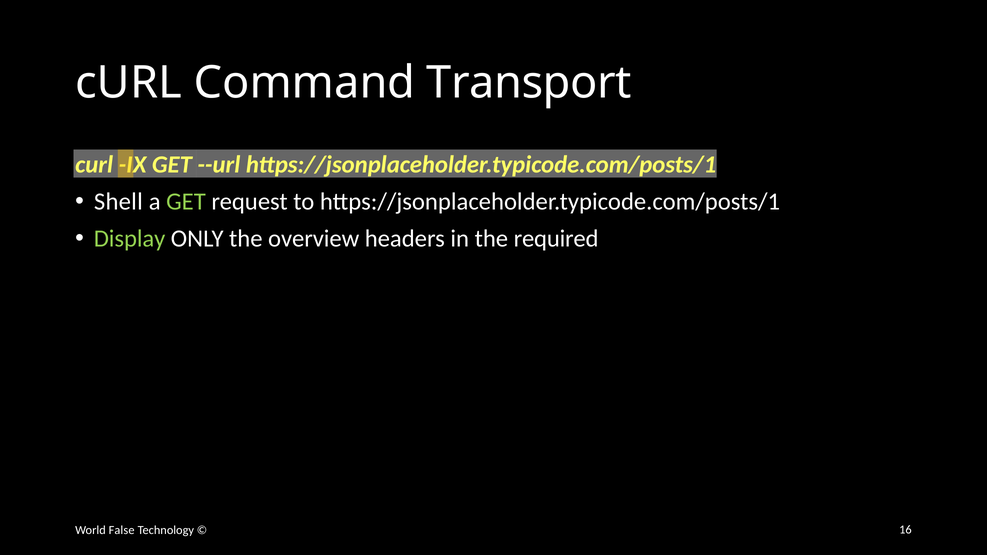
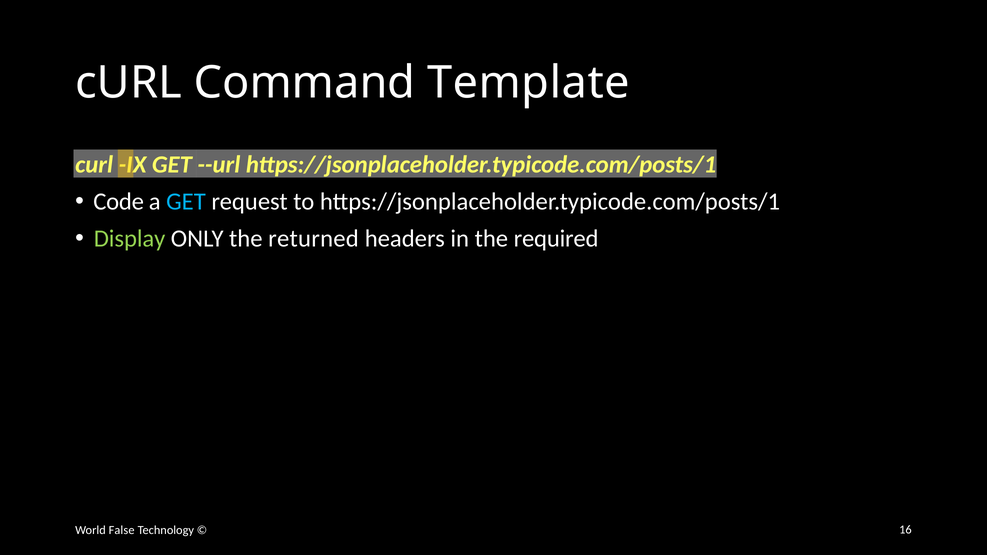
Transport: Transport -> Template
Shell: Shell -> Code
GET at (186, 202) colour: light green -> light blue
overview: overview -> returned
